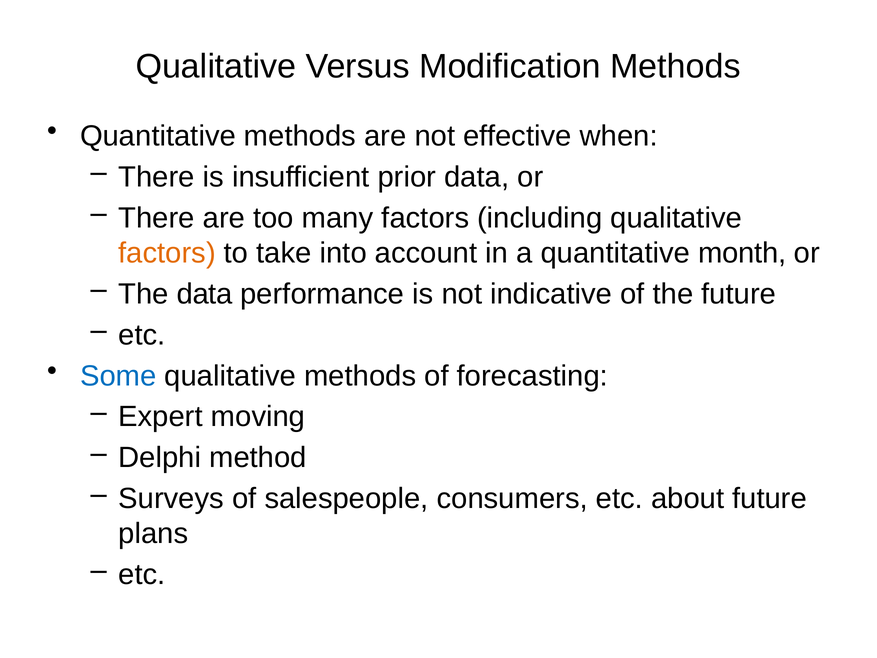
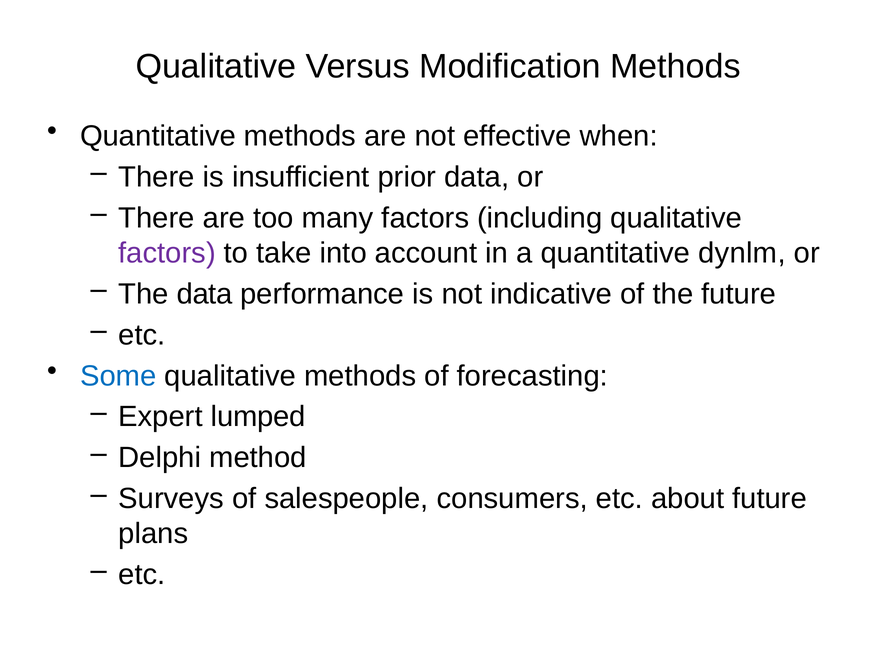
factors at (167, 253) colour: orange -> purple
month: month -> dynlm
moving: moving -> lumped
